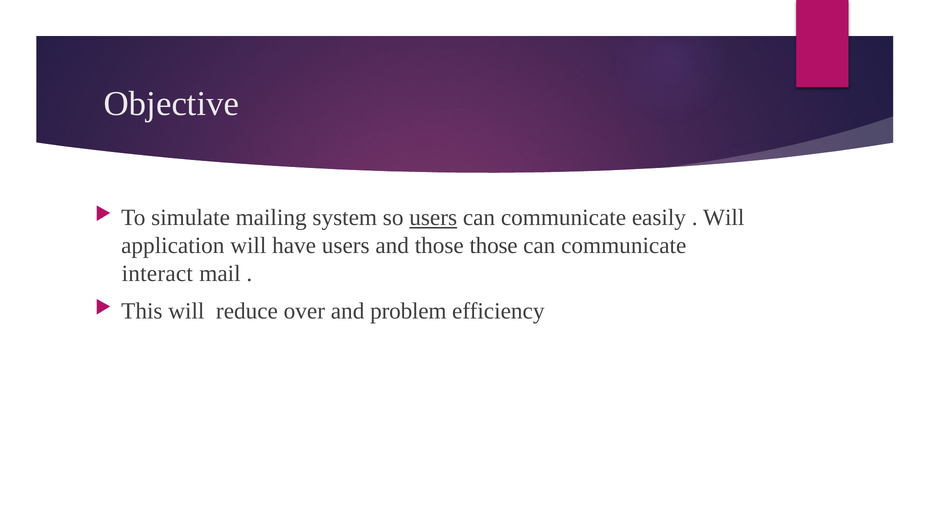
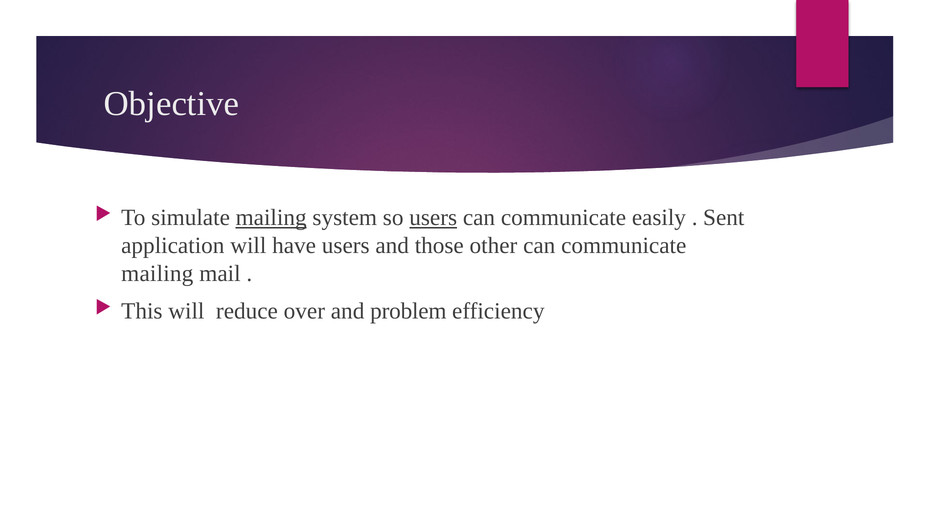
mailing at (271, 218) underline: none -> present
Will at (724, 218): Will -> Sent
those those: those -> other
interact at (157, 273): interact -> mailing
